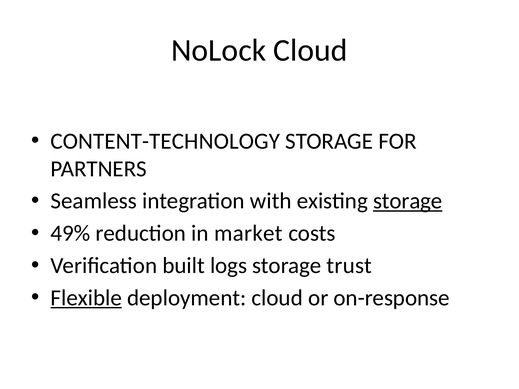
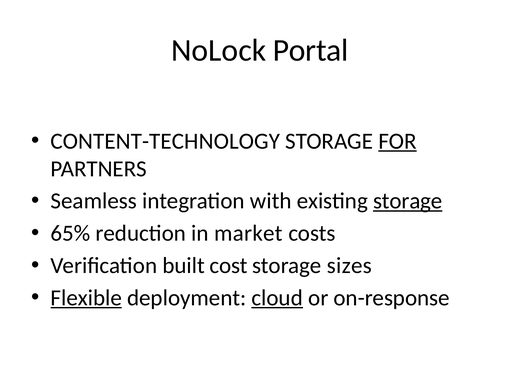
NoLock Cloud: Cloud -> Portal
FOR underline: none -> present
49%: 49% -> 65%
logs: logs -> cost
trust: trust -> sizes
cloud at (277, 298) underline: none -> present
